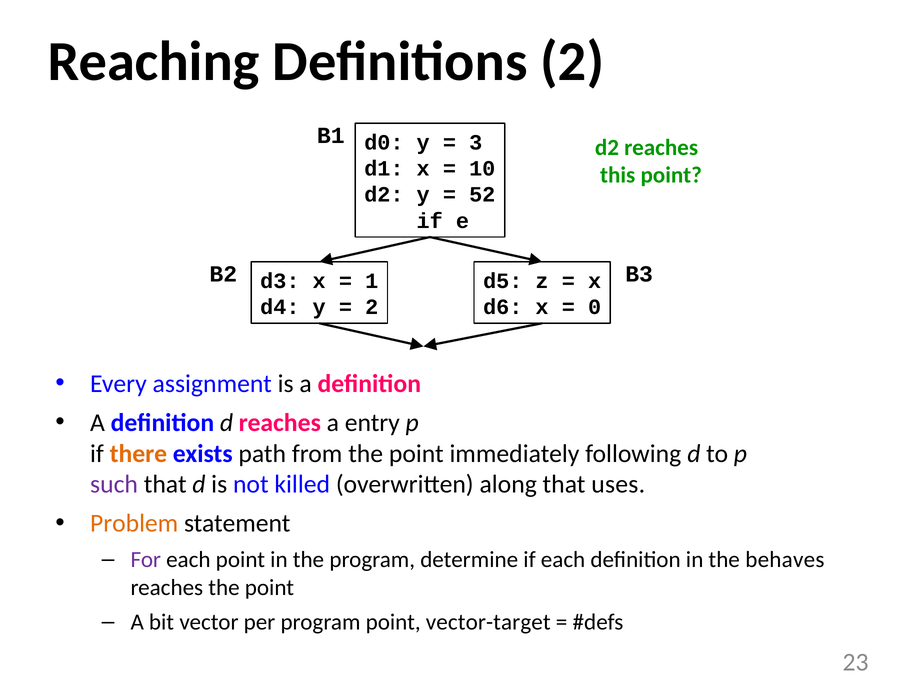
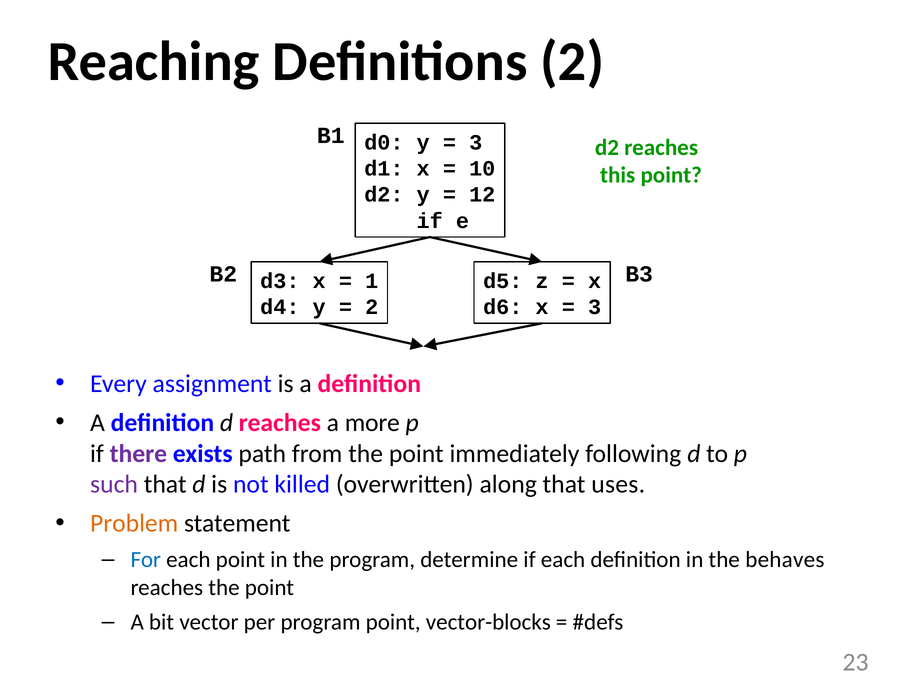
52: 52 -> 12
0 at (595, 307): 0 -> 3
entry: entry -> more
there colour: orange -> purple
For colour: purple -> blue
vector-target: vector-target -> vector-blocks
